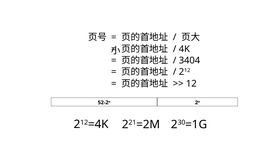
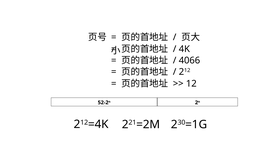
3404: 3404 -> 4066
